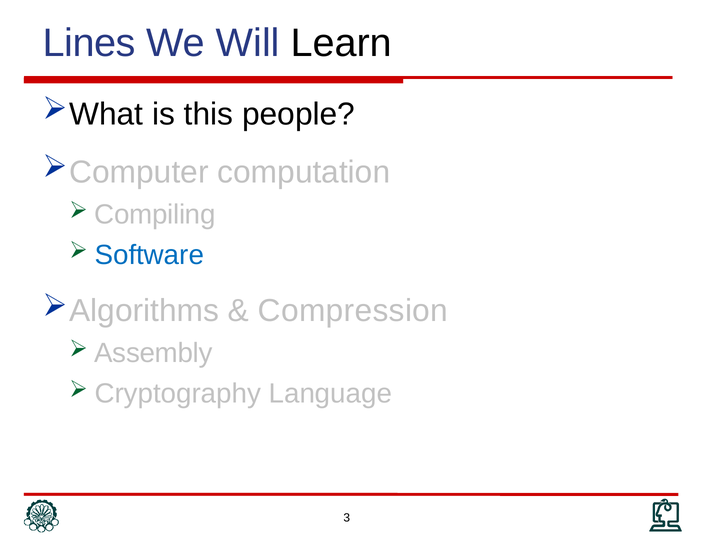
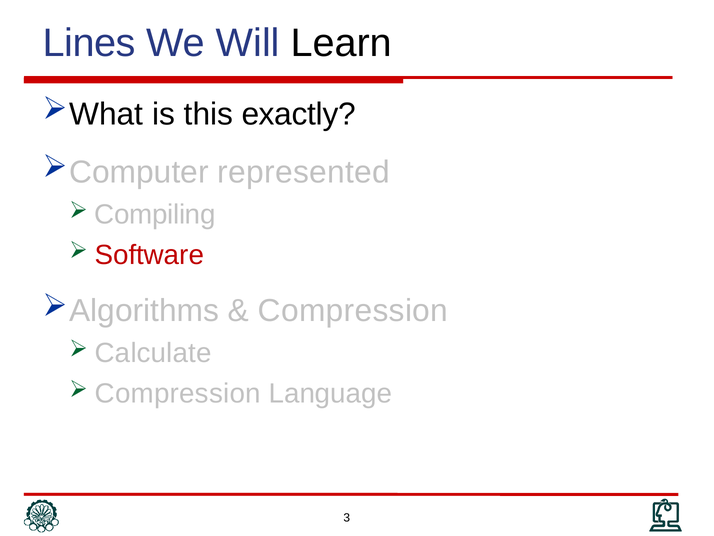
people: people -> exactly
computation: computation -> represented
Software colour: blue -> red
Assembly: Assembly -> Calculate
Cryptography at (178, 393): Cryptography -> Compression
